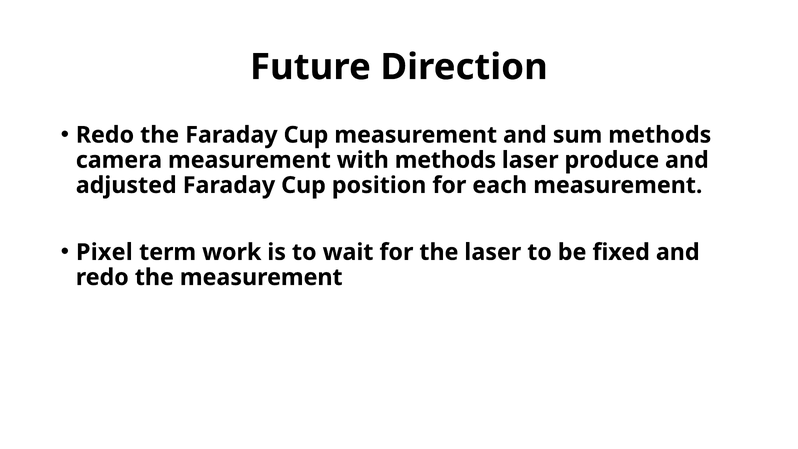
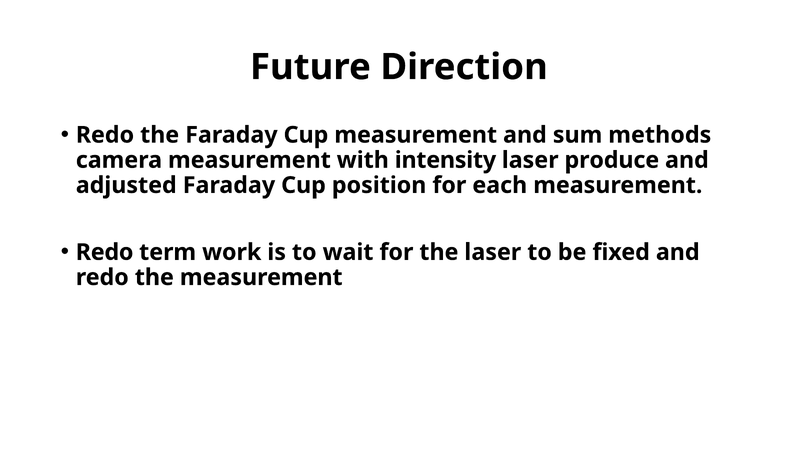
with methods: methods -> intensity
Pixel at (104, 252): Pixel -> Redo
